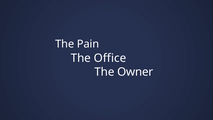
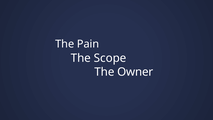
Office: Office -> Scope
